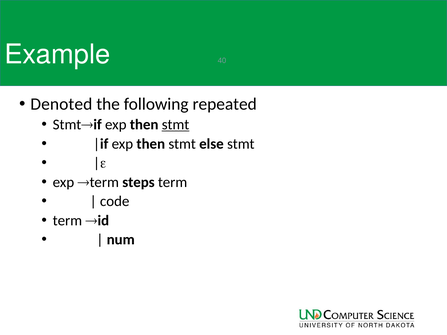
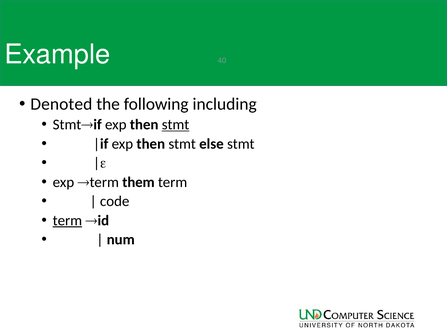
repeated: repeated -> including
steps: steps -> them
term at (67, 221) underline: none -> present
